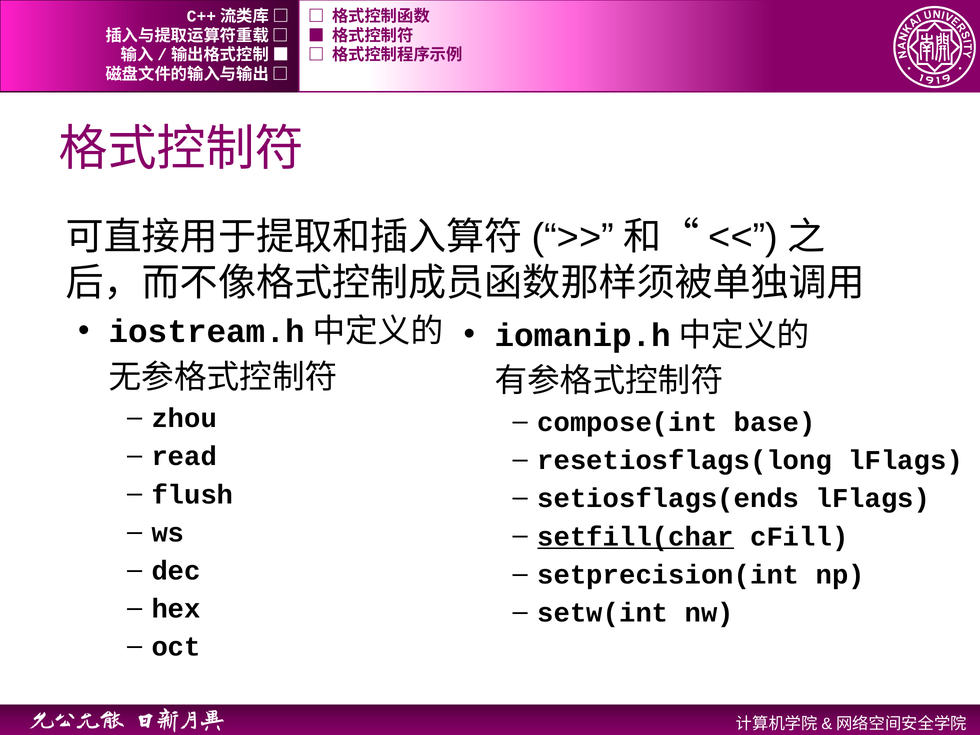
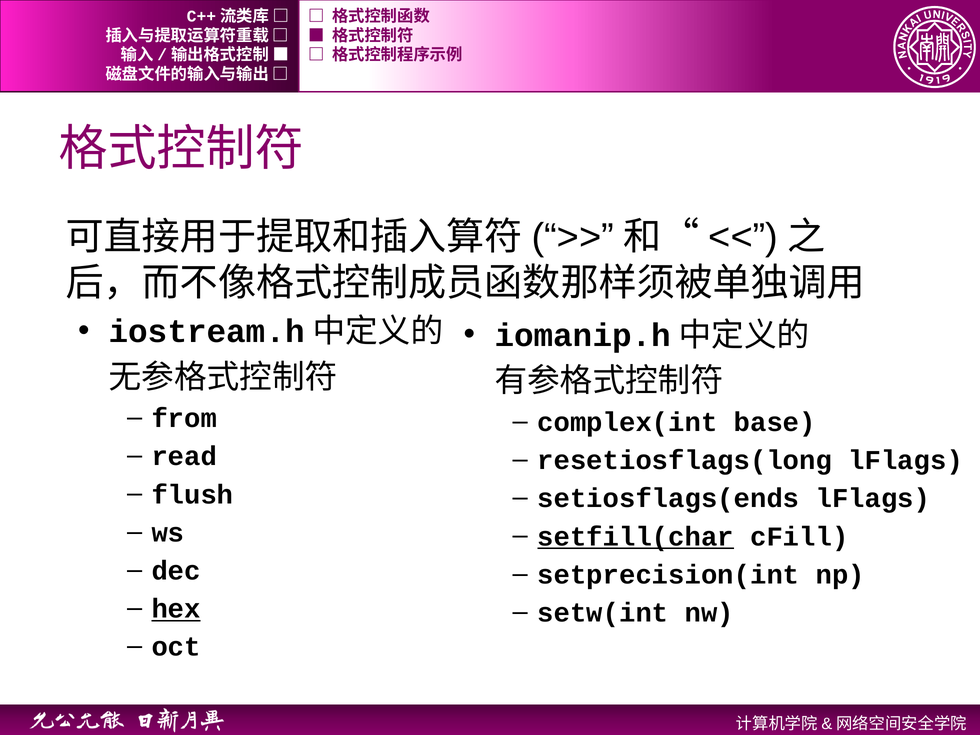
zhou: zhou -> from
compose(int: compose(int -> complex(int
hex underline: none -> present
